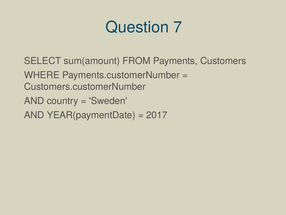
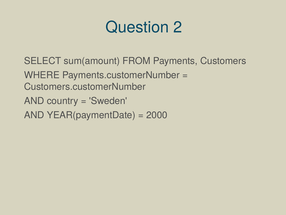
7: 7 -> 2
2017: 2017 -> 2000
